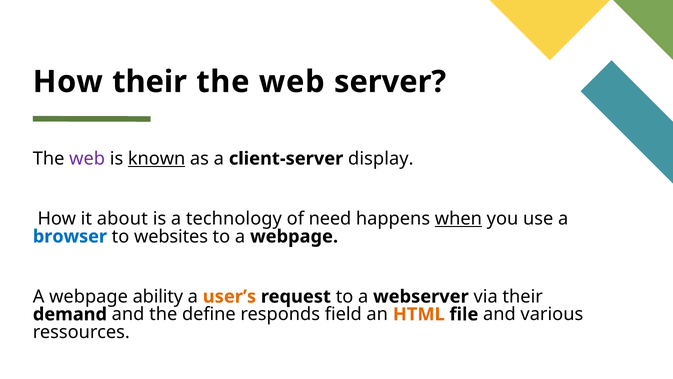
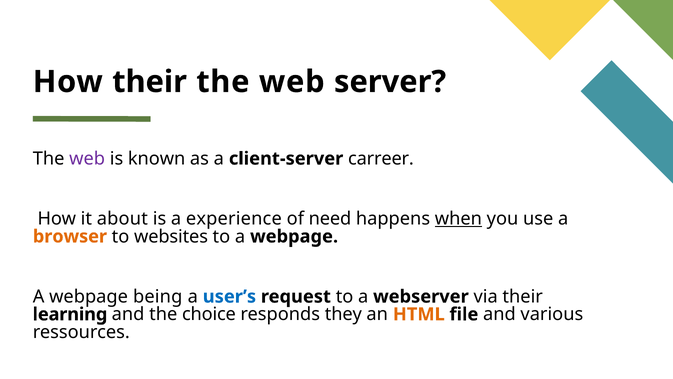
known underline: present -> none
display: display -> carreer
technology: technology -> experience
browser colour: blue -> orange
ability: ability -> being
user’s colour: orange -> blue
demand: demand -> learning
define: define -> choice
field: field -> they
